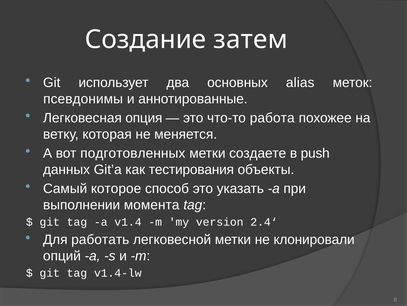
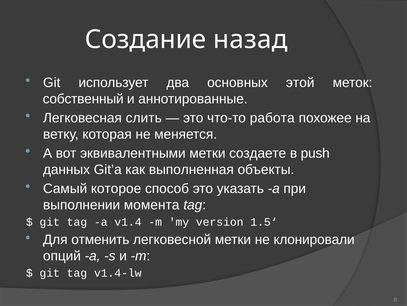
затем: затем -> назад
alias: alias -> этой
псевдонимы: псевдонимы -> собственный
опция: опция -> слить
подготовленных: подготовленных -> эквивалентными
тестирования: тестирования -> выполненная
2.4‘: 2.4‘ -> 1.5‘
работать: работать -> отменить
